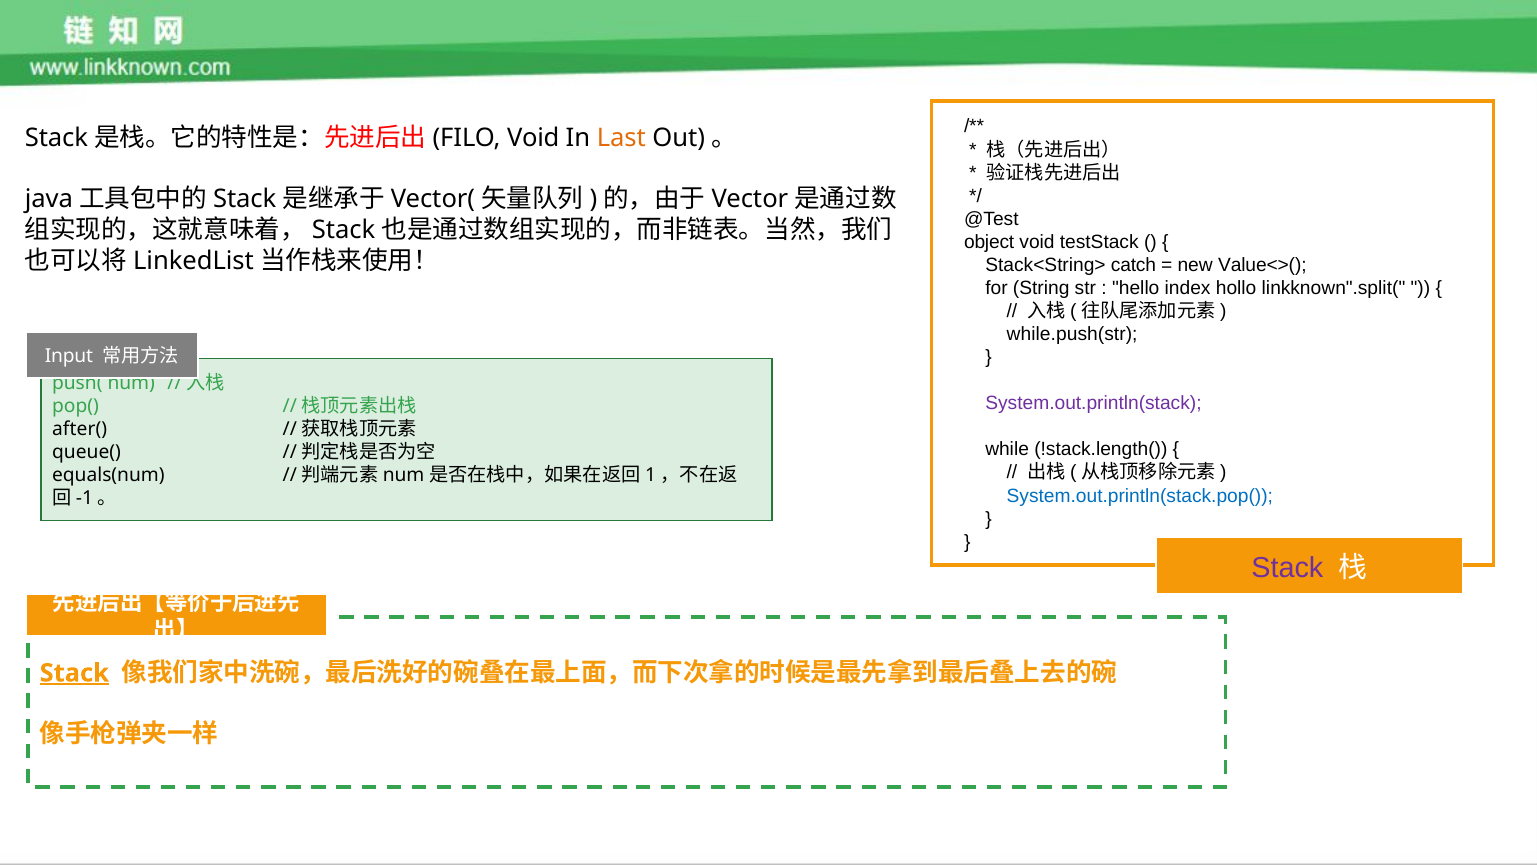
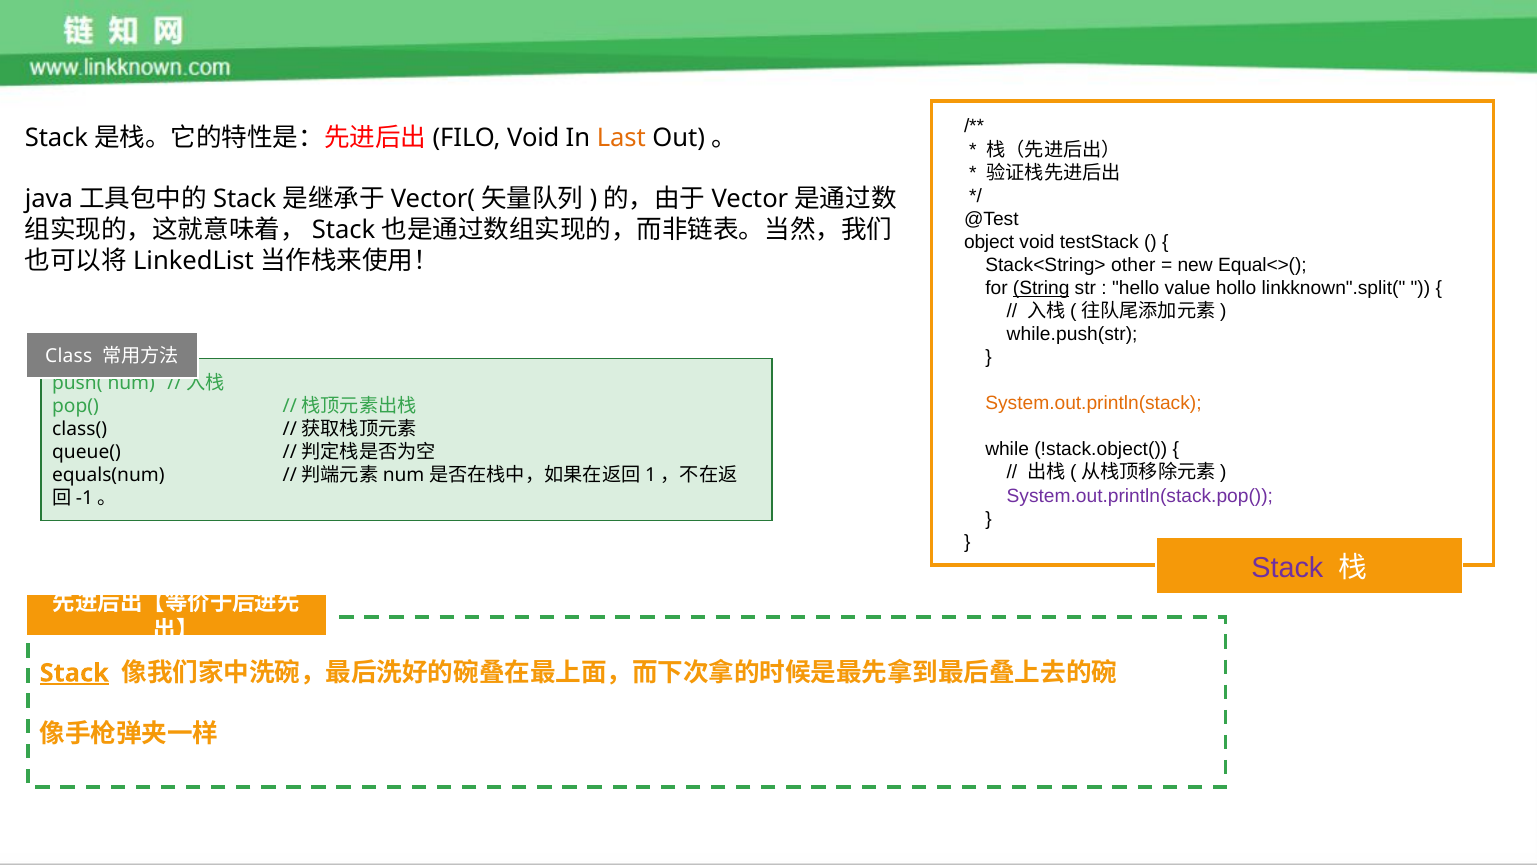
catch: catch -> other
Value<>(: Value<>( -> Equal<>(
String underline: none -> present
index: index -> value
Input: Input -> Class
System.out.println(stack colour: purple -> orange
after(: after( -> class(
!stack.length(: !stack.length( -> !stack.object(
System.out.println(stack.pop( colour: blue -> purple
